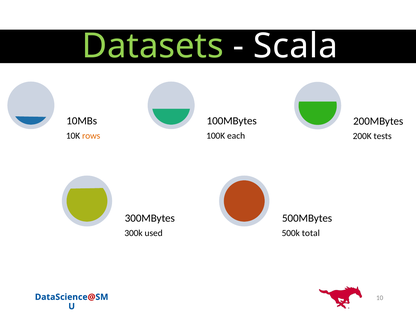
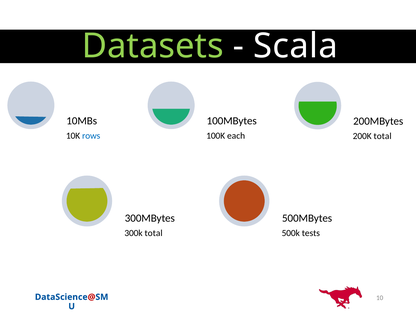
rows colour: orange -> blue
200K tests: tests -> total
300k used: used -> total
total: total -> tests
